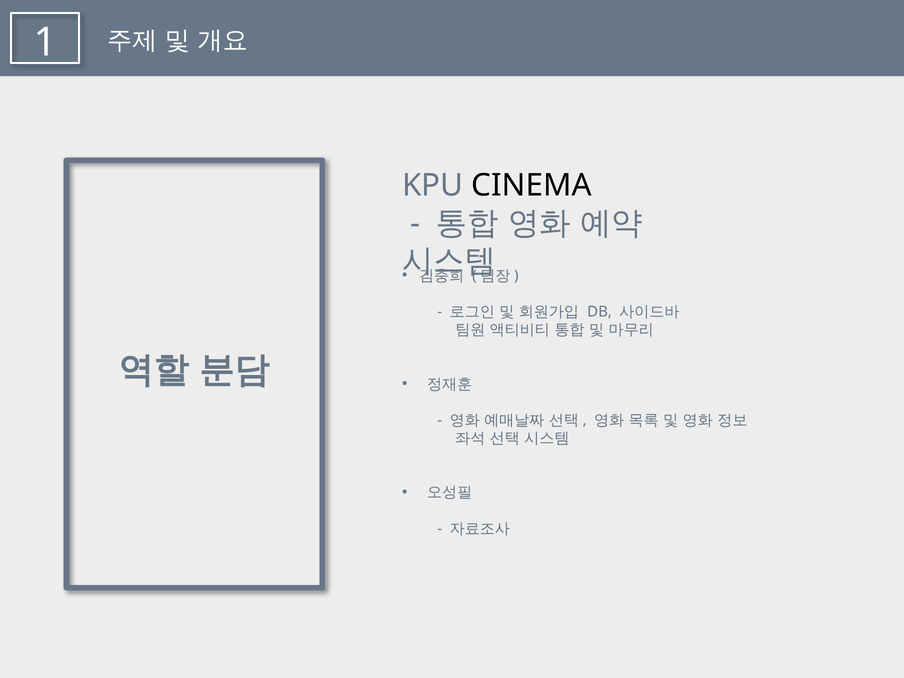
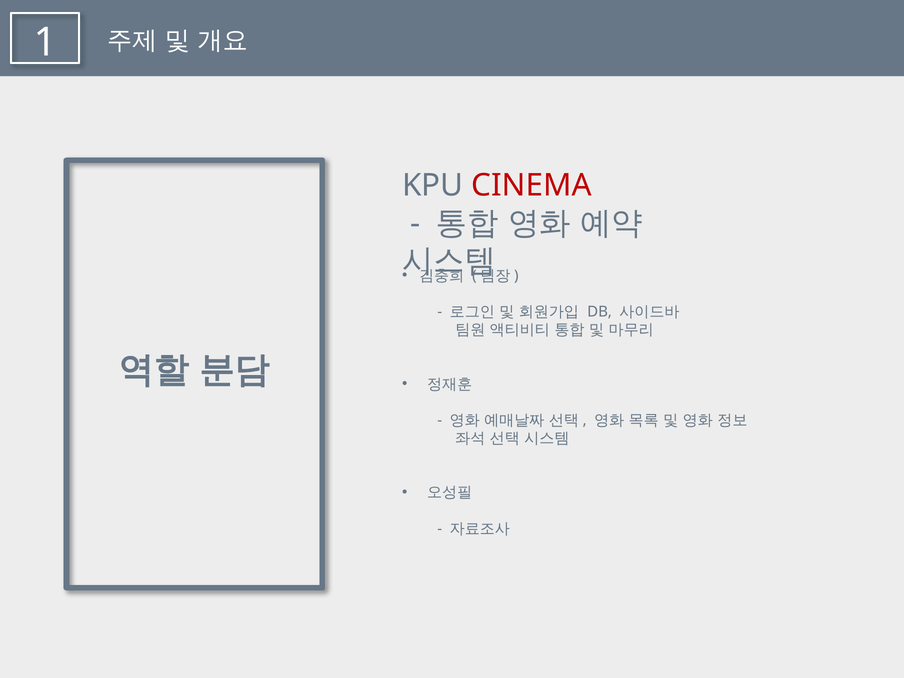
CINEMA colour: black -> red
